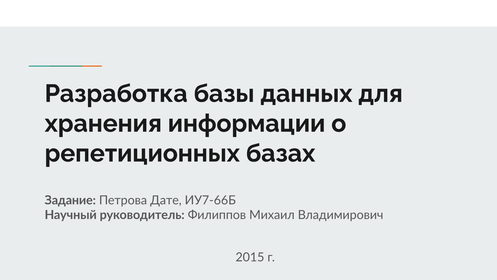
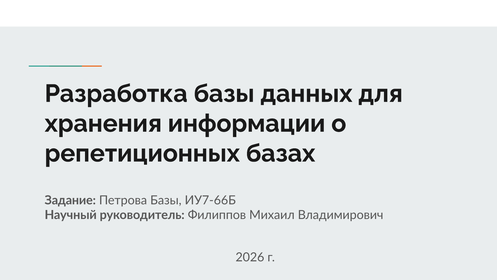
Петрова Дате: Дате -> Базы
2015: 2015 -> 2026
